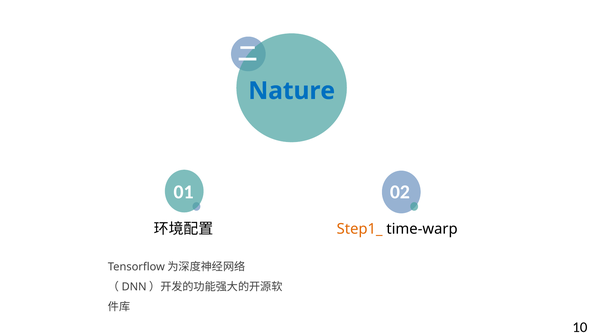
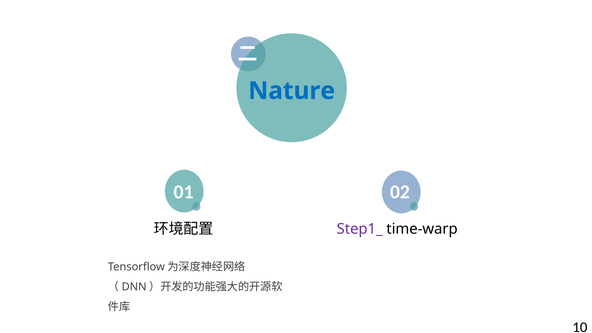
Step1_ colour: orange -> purple
